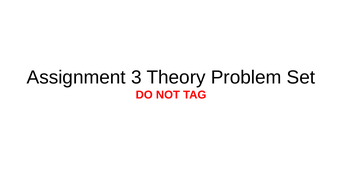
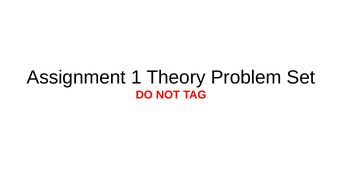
3: 3 -> 1
